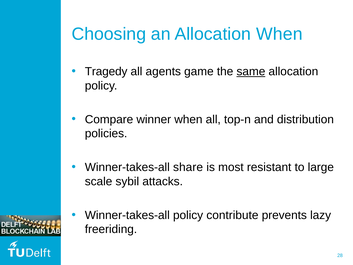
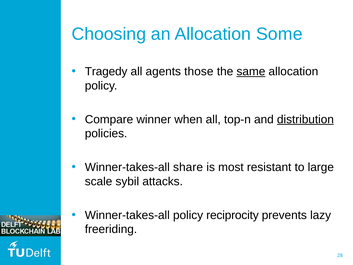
Allocation When: When -> Some
game: game -> those
distribution underline: none -> present
contribute: contribute -> reciprocity
